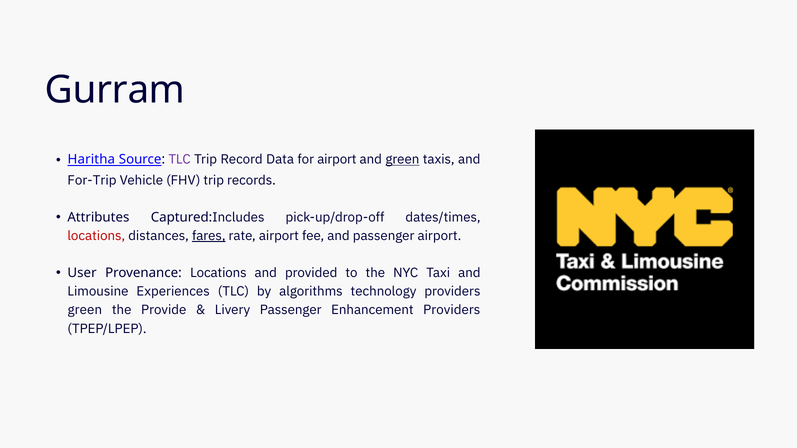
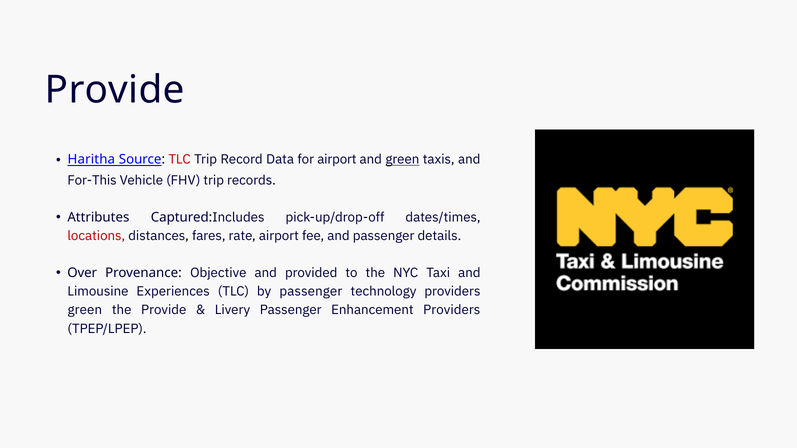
Gurram at (115, 90): Gurram -> Provide
TLC at (180, 160) colour: purple -> red
For-Trip: For-Trip -> For-This
fares underline: present -> none
passenger airport: airport -> details
User: User -> Over
Provenance Locations: Locations -> Objective
by algorithms: algorithms -> passenger
